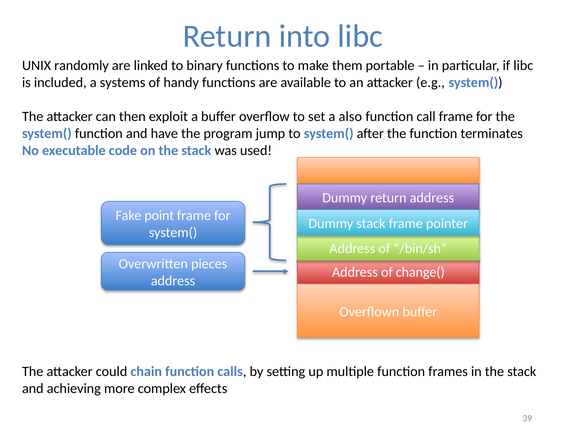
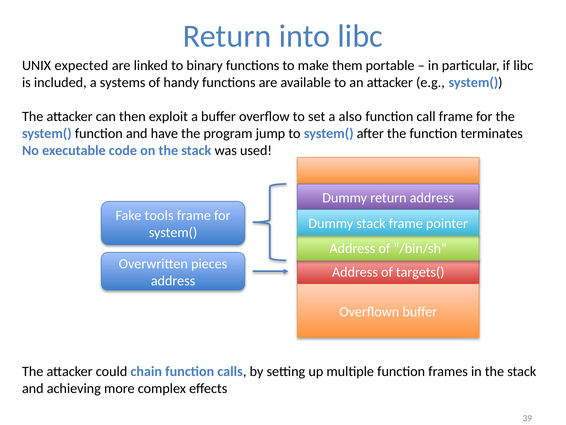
randomly: randomly -> expected
point: point -> tools
change(: change( -> targets(
